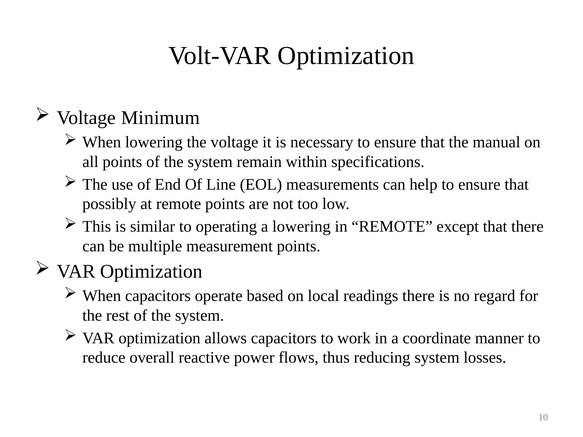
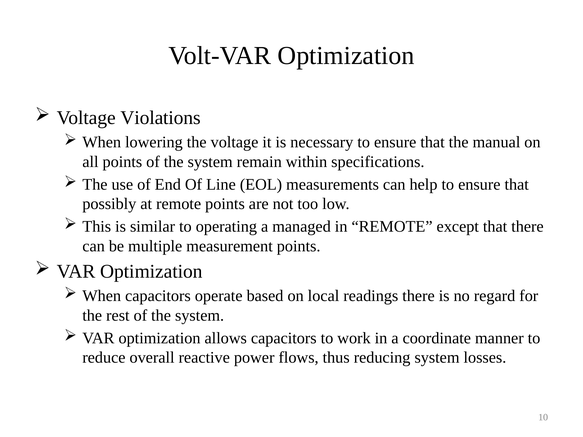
Minimum: Minimum -> Violations
a lowering: lowering -> managed
